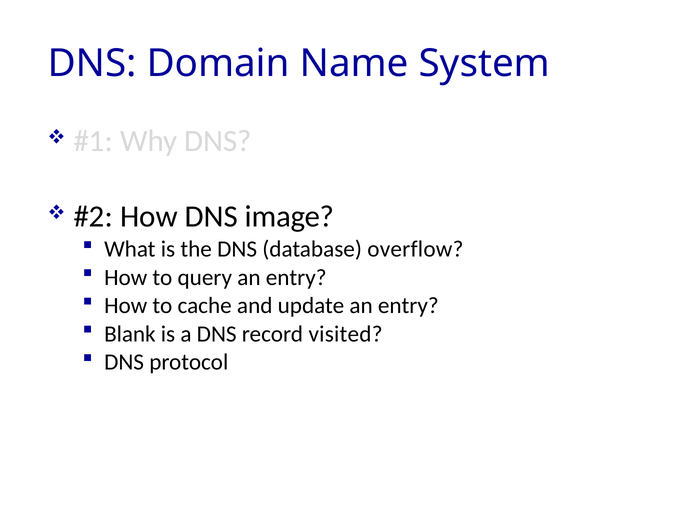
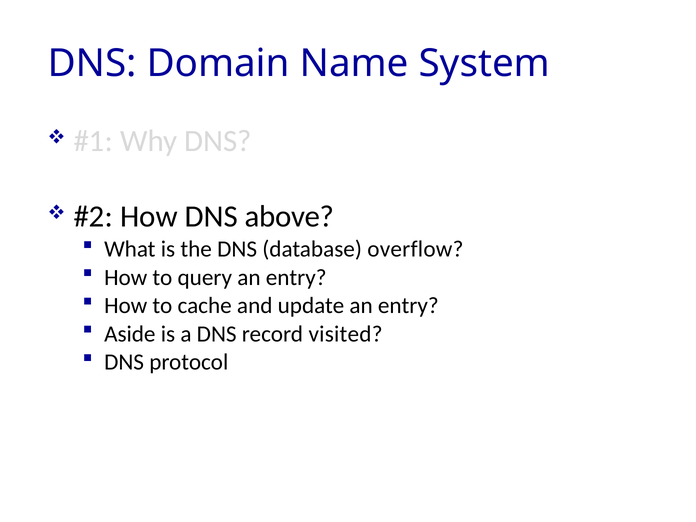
image: image -> above
Blank: Blank -> Aside
